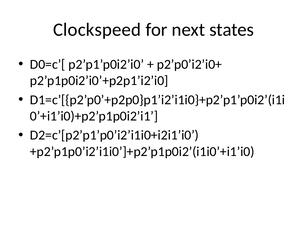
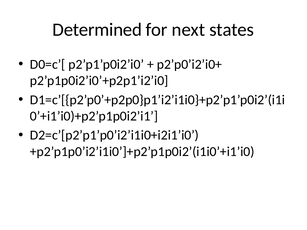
Clockspeed: Clockspeed -> Determined
